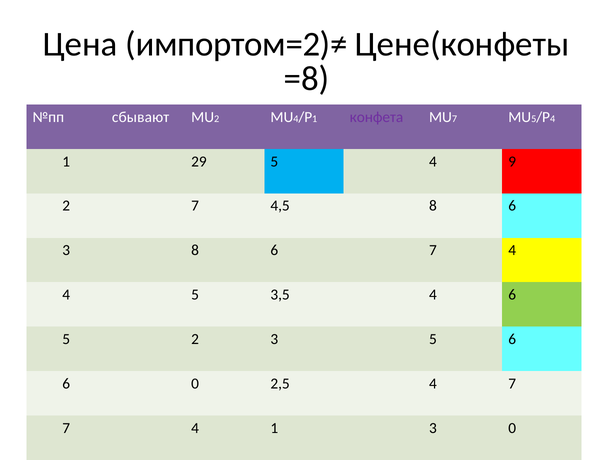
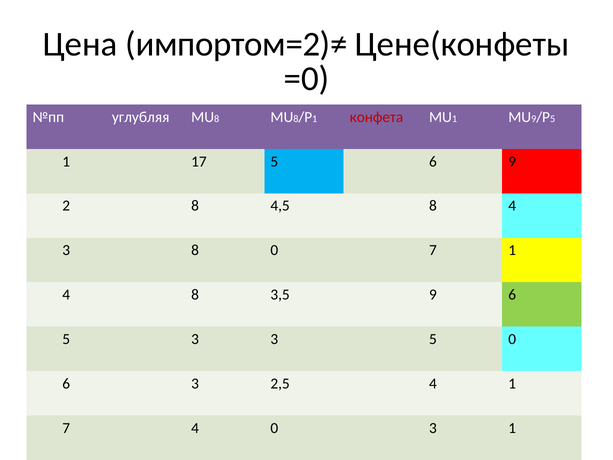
=8: =8 -> =0
сбывают: сбывают -> углубляя
2 at (217, 119): 2 -> 8
4 at (296, 119): 4 -> 8
конфета colour: purple -> red
7 at (454, 119): 7 -> 1
5 at (534, 119): 5 -> 9
4 at (553, 119): 4 -> 5
29: 29 -> 17
5 4: 4 -> 6
2 7: 7 -> 8
4,5 8 6: 6 -> 4
3 8 6: 6 -> 0
4 at (512, 250): 4 -> 1
4 5: 5 -> 8
3,5 4: 4 -> 9
5 2: 2 -> 3
5 6: 6 -> 0
6 0: 0 -> 3
4 7: 7 -> 1
7 4 1: 1 -> 0
3 0: 0 -> 1
